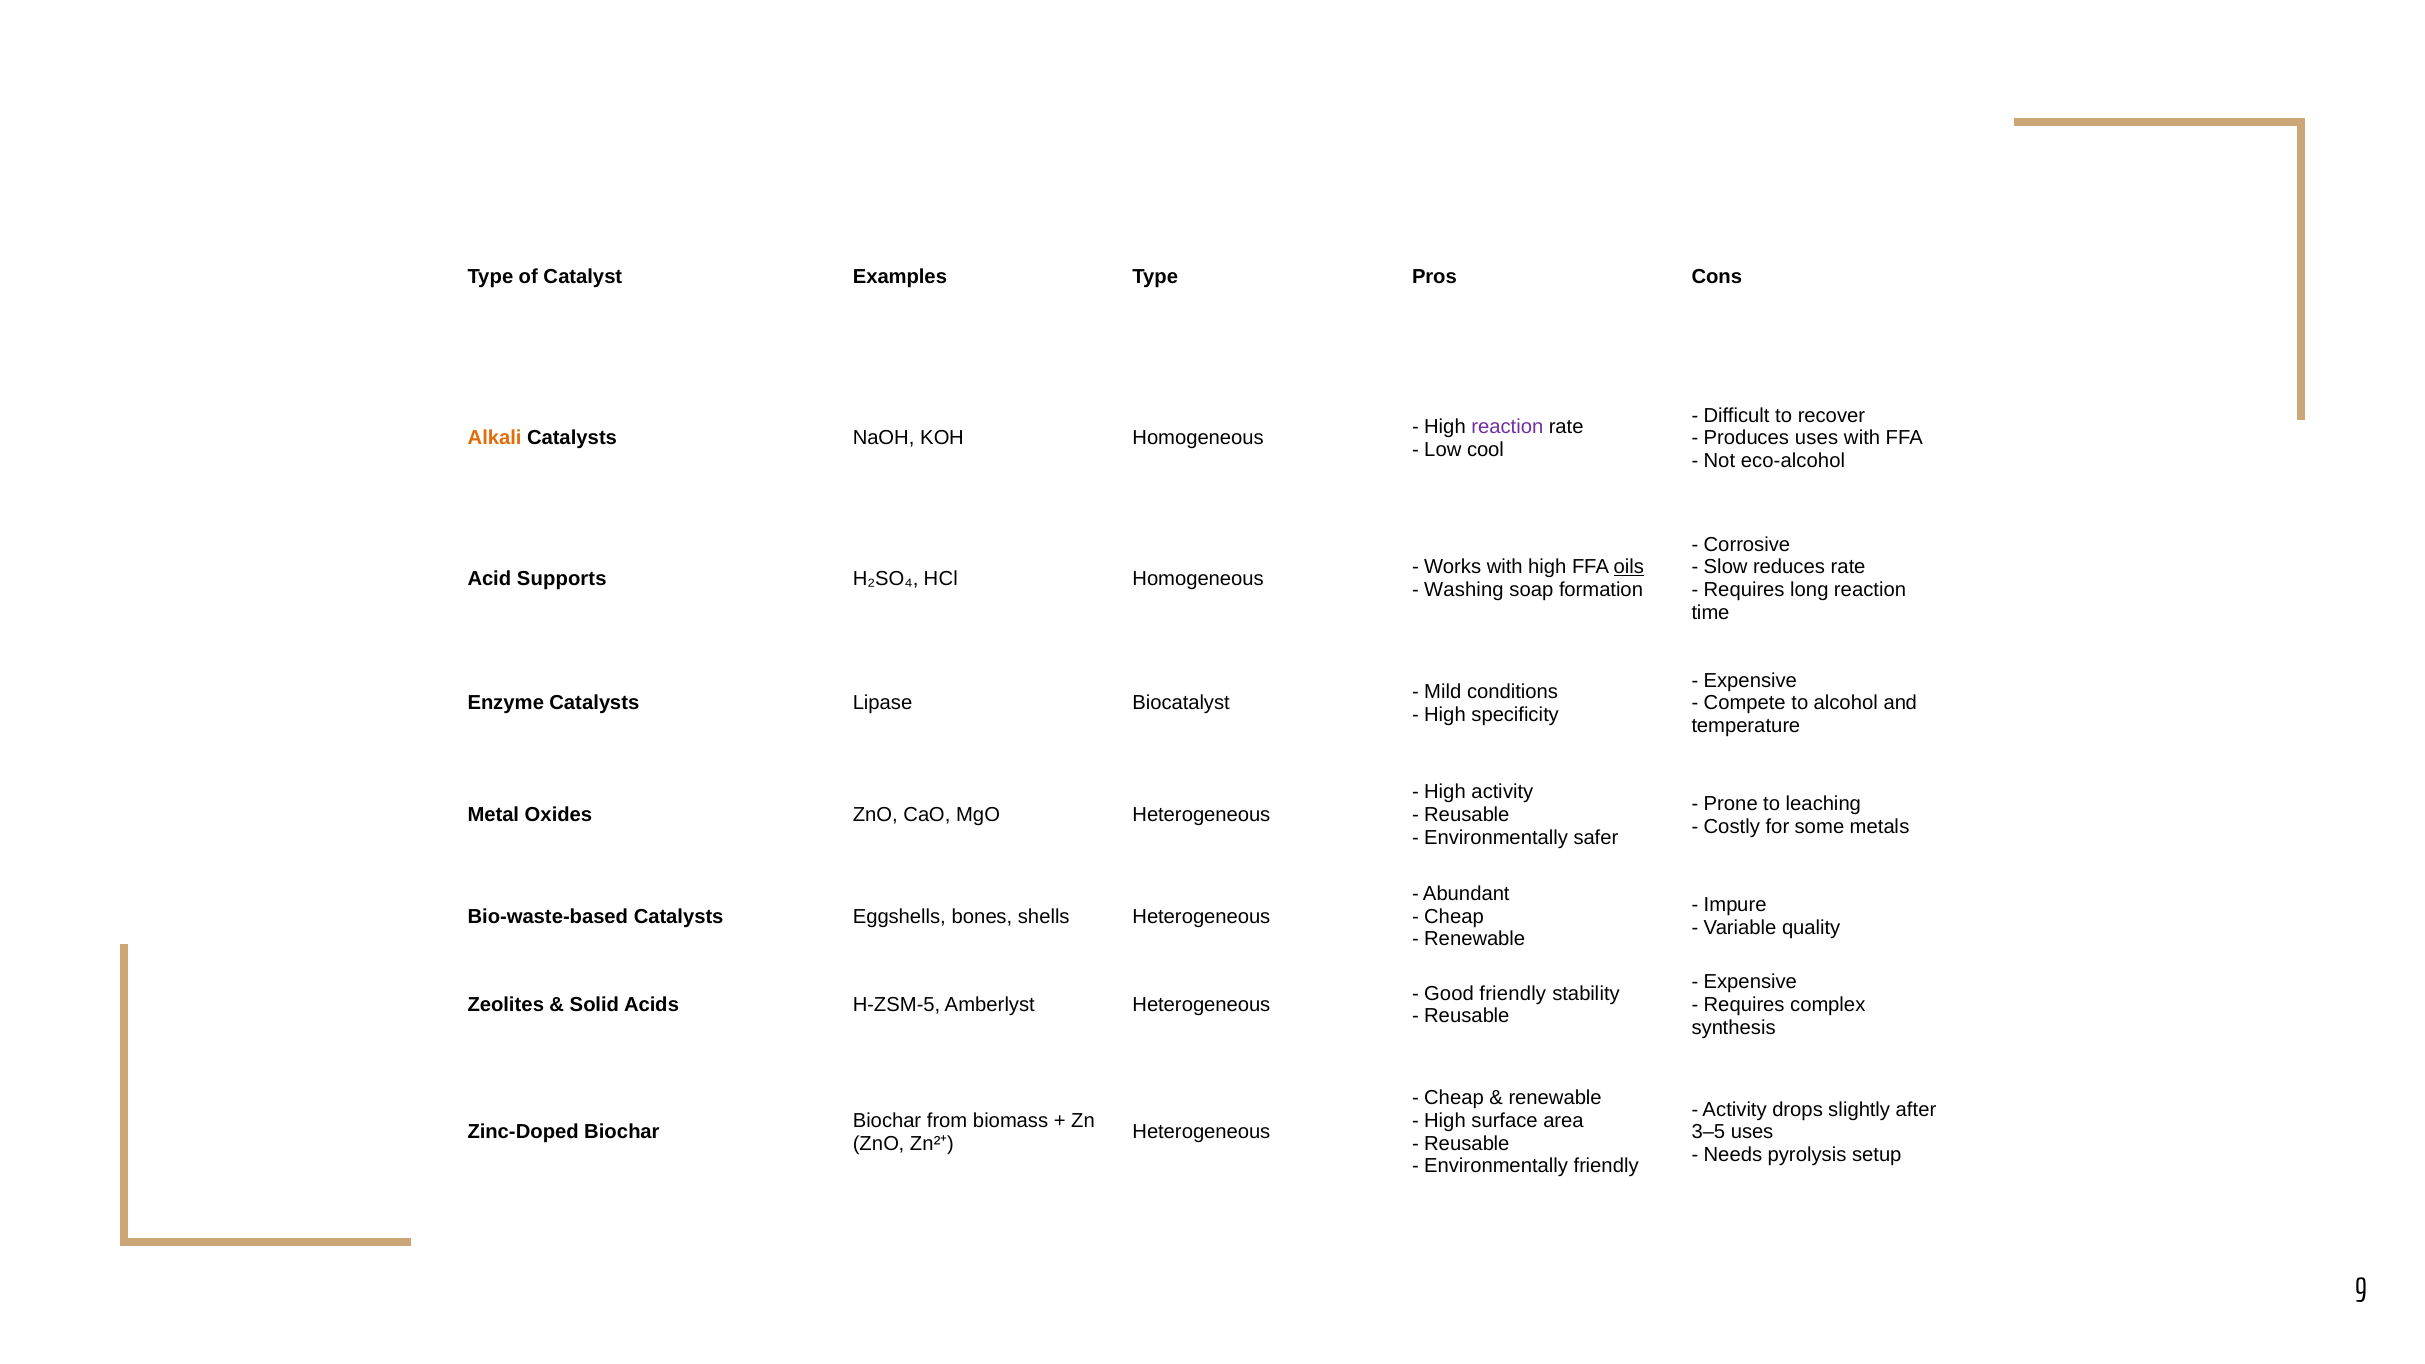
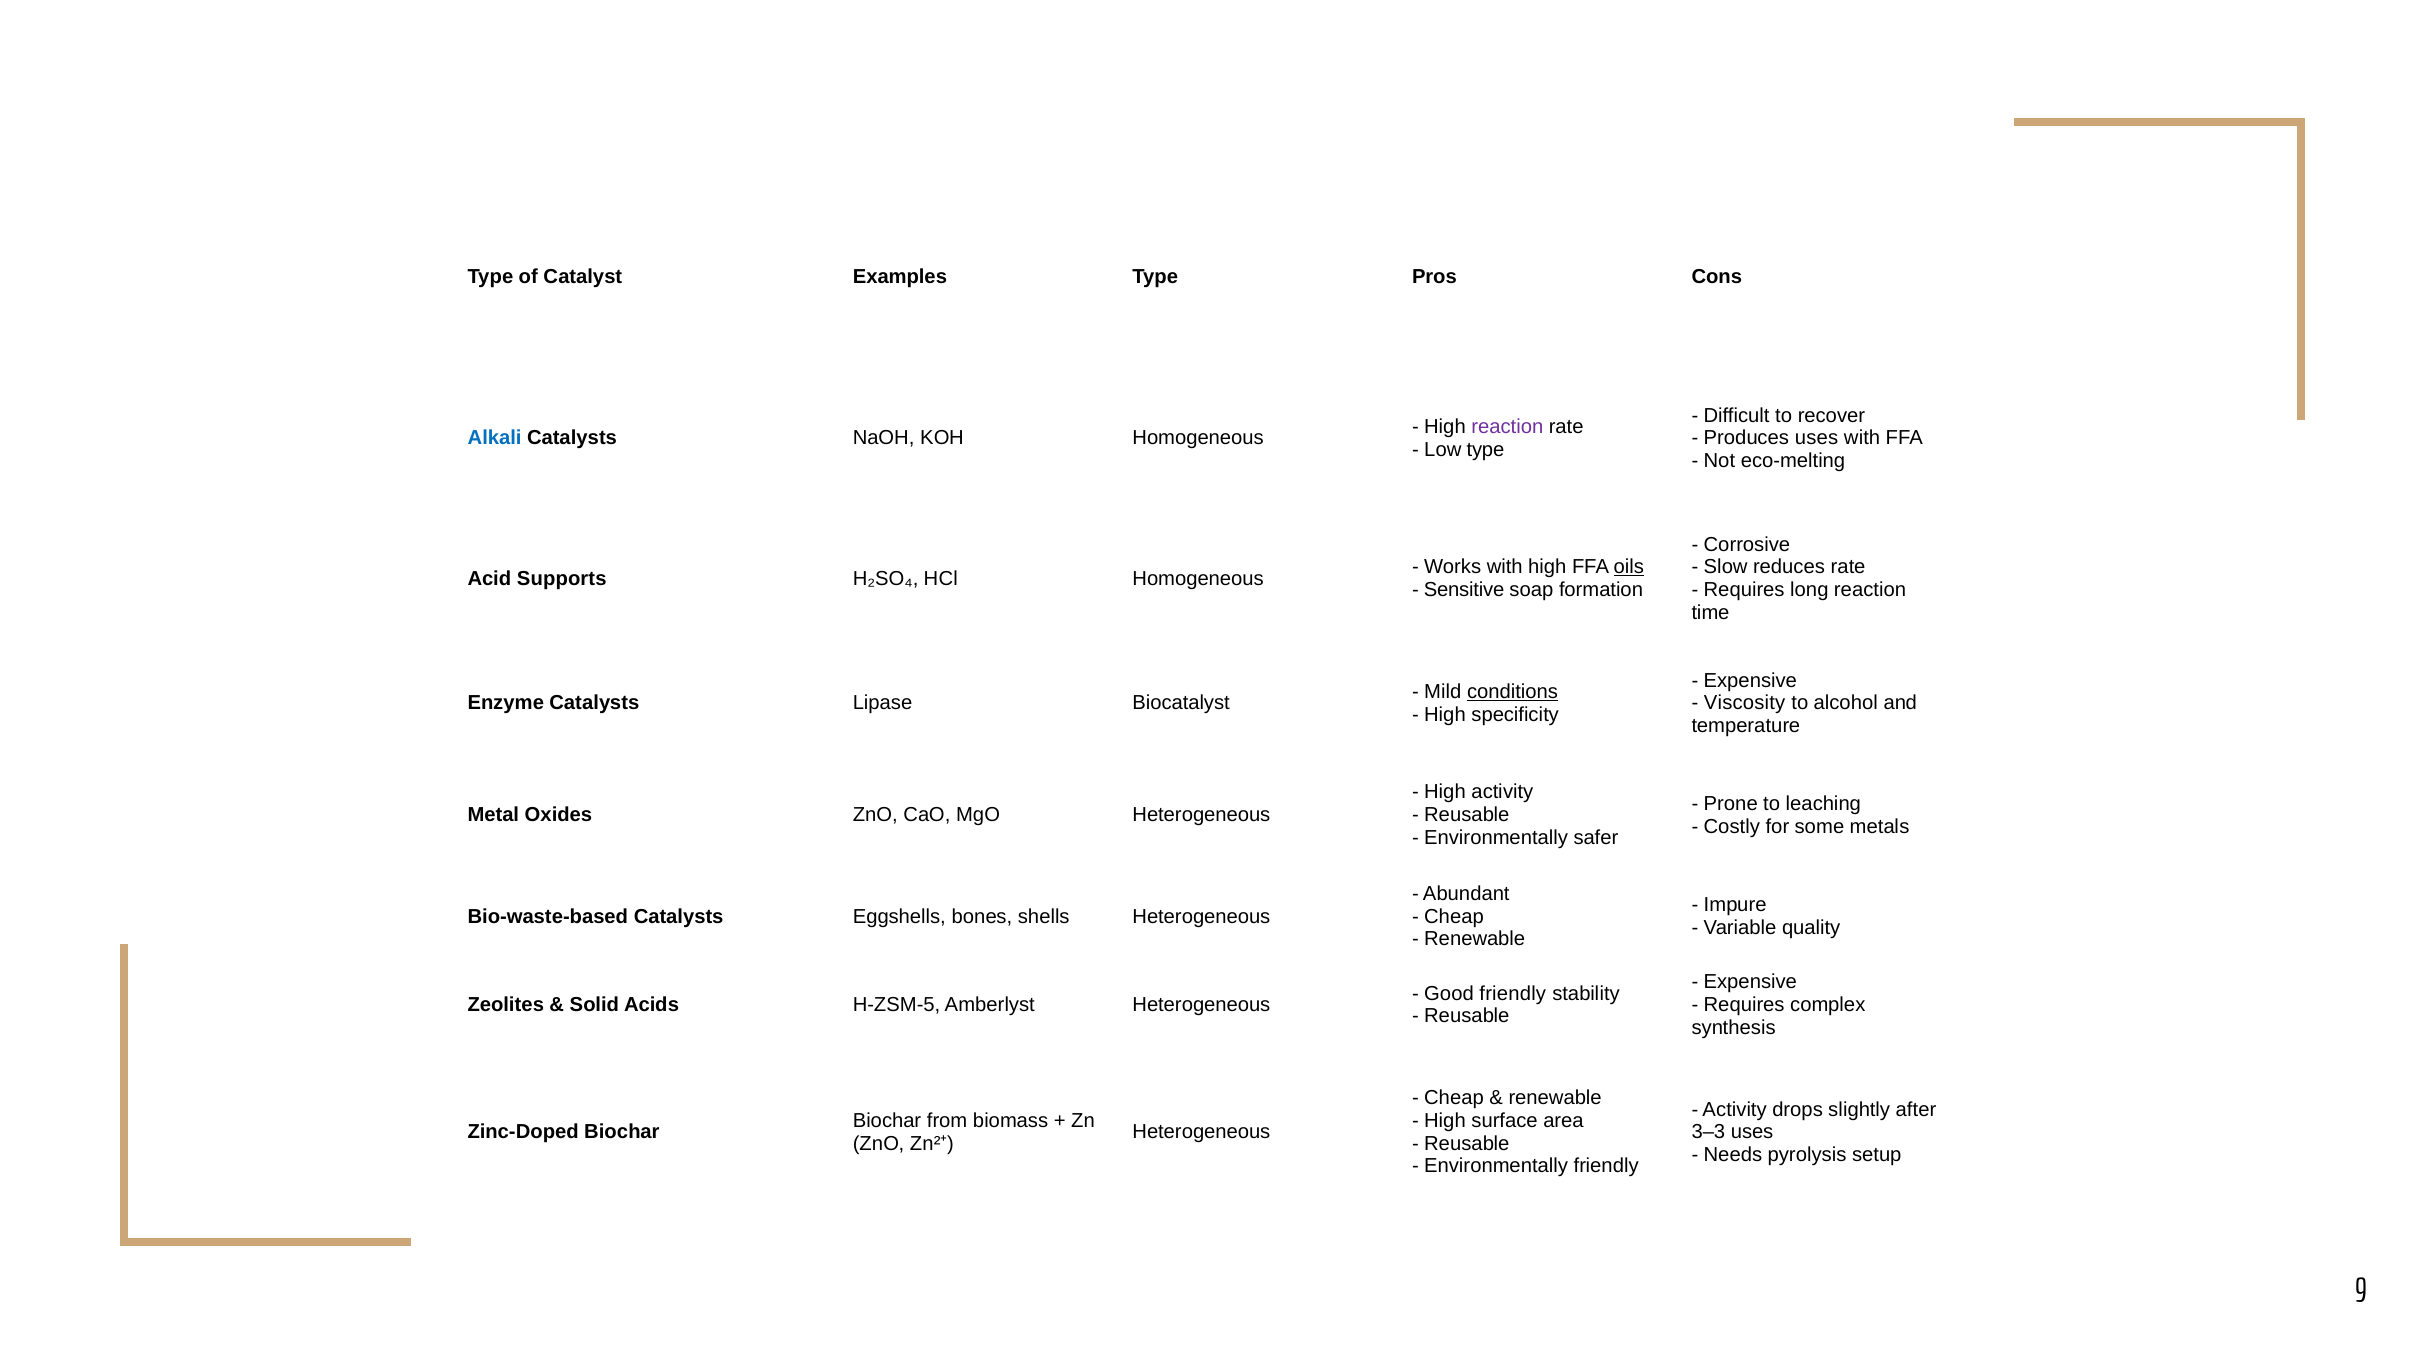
Alkali colour: orange -> blue
Low cool: cool -> type
eco-alcohol: eco-alcohol -> eco-melting
Washing: Washing -> Sensitive
conditions underline: none -> present
Compete: Compete -> Viscosity
3–5: 3–5 -> 3–3
